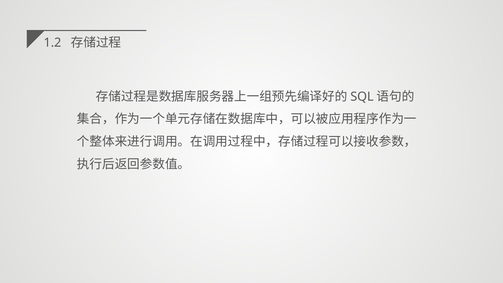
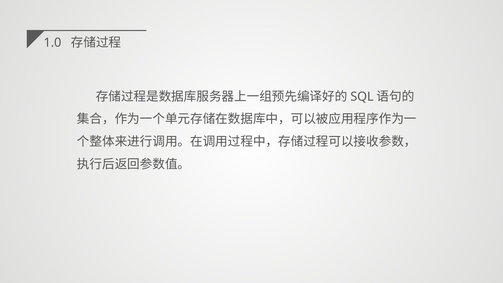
1.2: 1.2 -> 1.0
